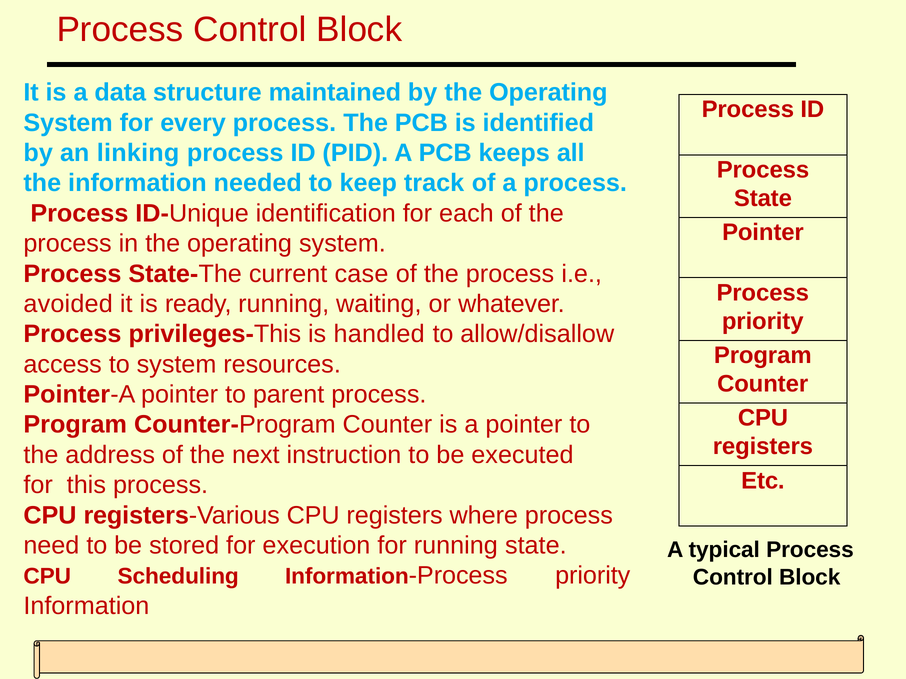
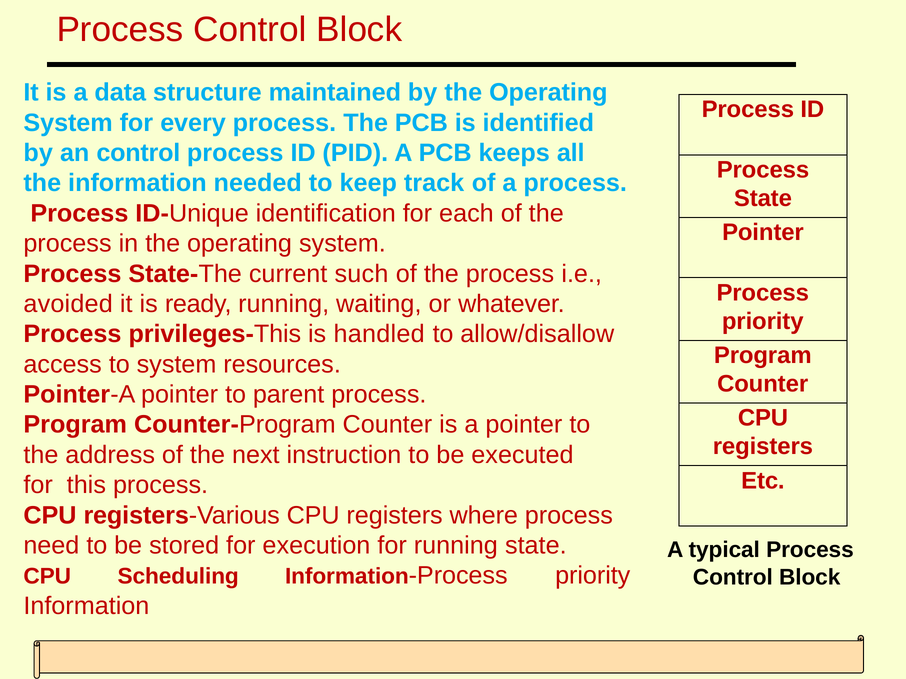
an linking: linking -> control
case: case -> such
